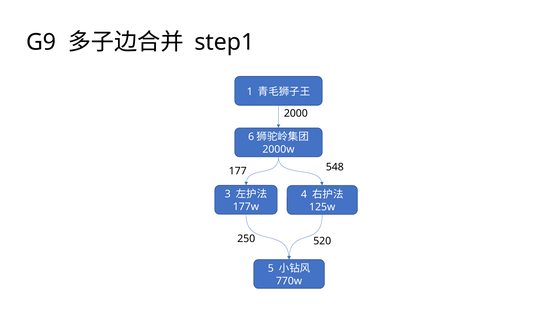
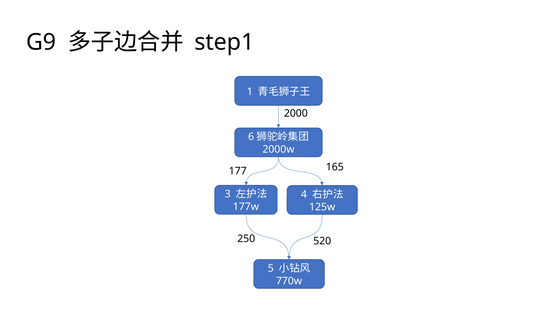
548: 548 -> 165
